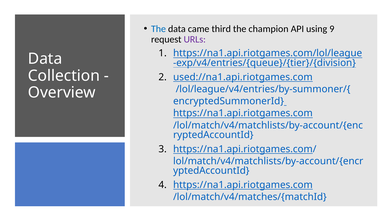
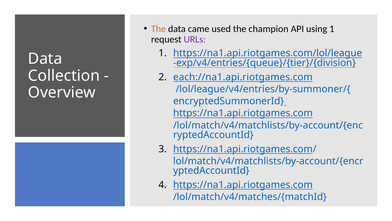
The at (158, 29) colour: blue -> orange
third: third -> used
using 9: 9 -> 1
used://na1.api.riotgames.com: used://na1.api.riotgames.com -> each://na1.api.riotgames.com
